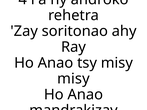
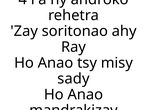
misy at (73, 79): misy -> sady
